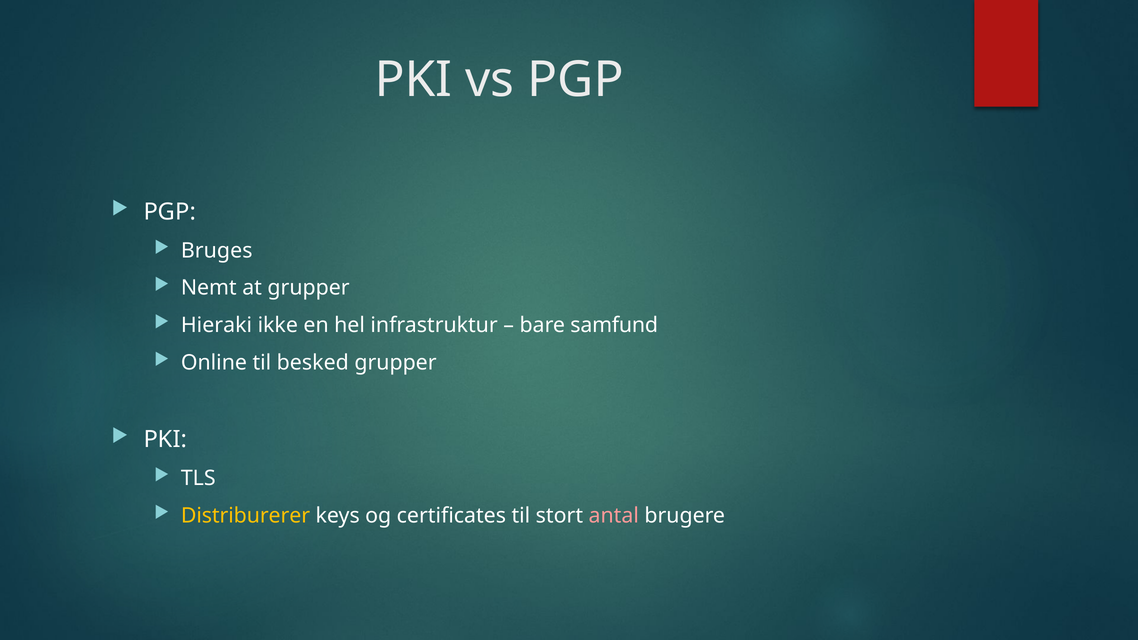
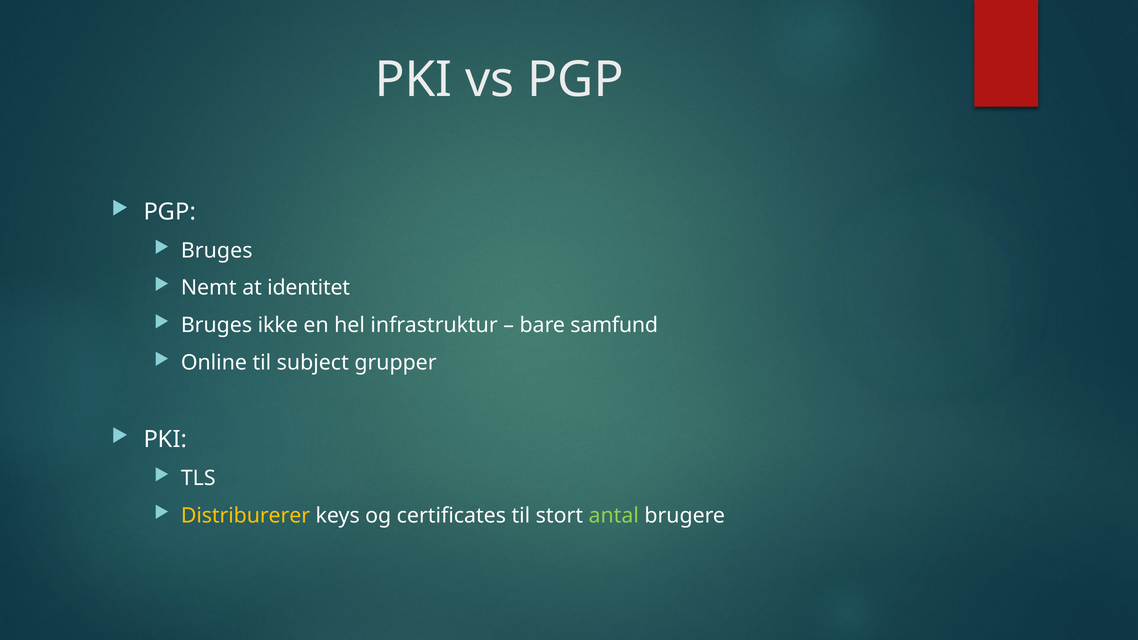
at grupper: grupper -> identitet
Hieraki at (216, 325): Hieraki -> Bruges
besked: besked -> subject
antal colour: pink -> light green
